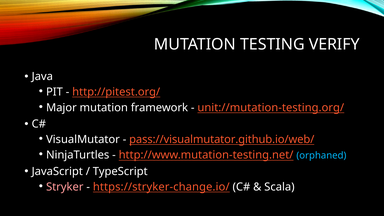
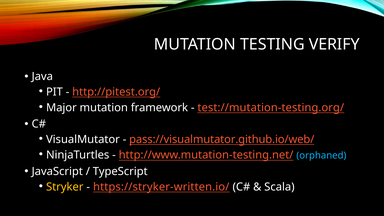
unit://mutation-testing.org/: unit://mutation-testing.org/ -> test://mutation-testing.org/
Stryker colour: pink -> yellow
https://stryker-change.io/: https://stryker-change.io/ -> https://stryker-written.io/
